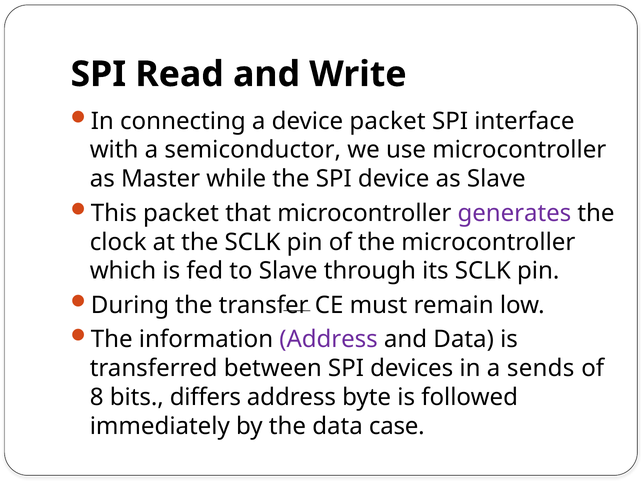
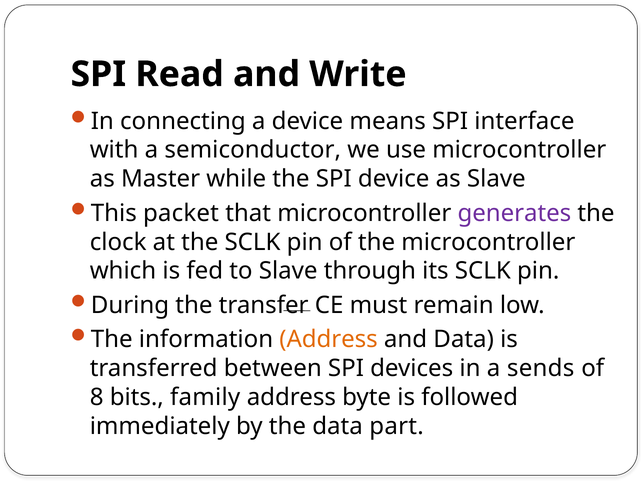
device packet: packet -> means
Address at (329, 339) colour: purple -> orange
differs: differs -> family
case: case -> part
